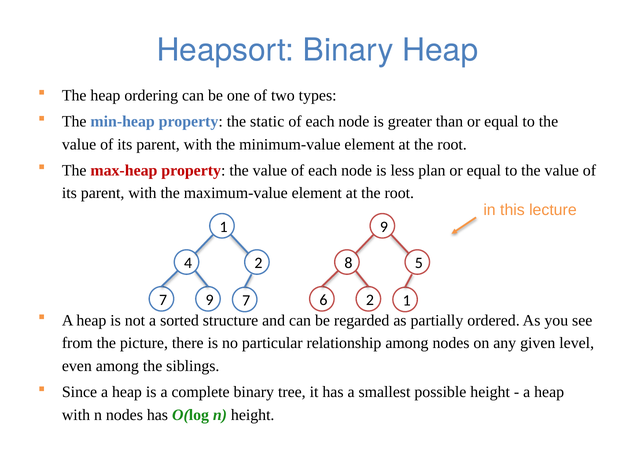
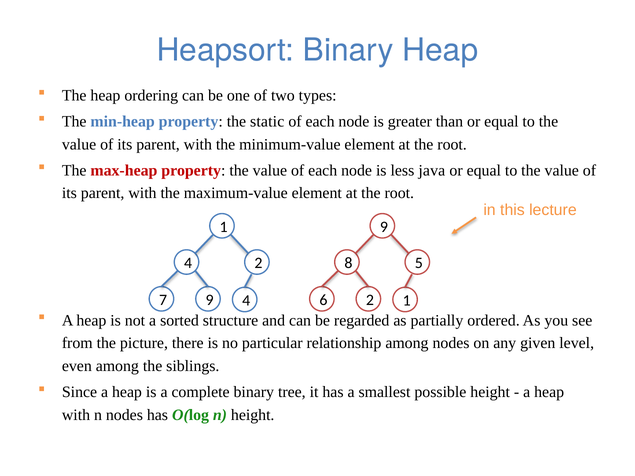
plan: plan -> java
9 7: 7 -> 4
